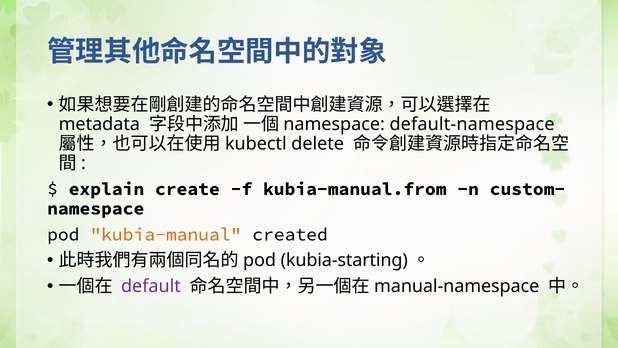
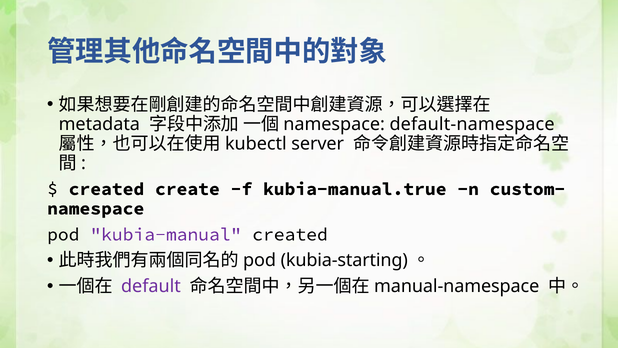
delete: delete -> server
explain at (106, 189): explain -> created
kubia-manual.from: kubia-manual.from -> kubia-manual.true
kubia-manual colour: orange -> purple
